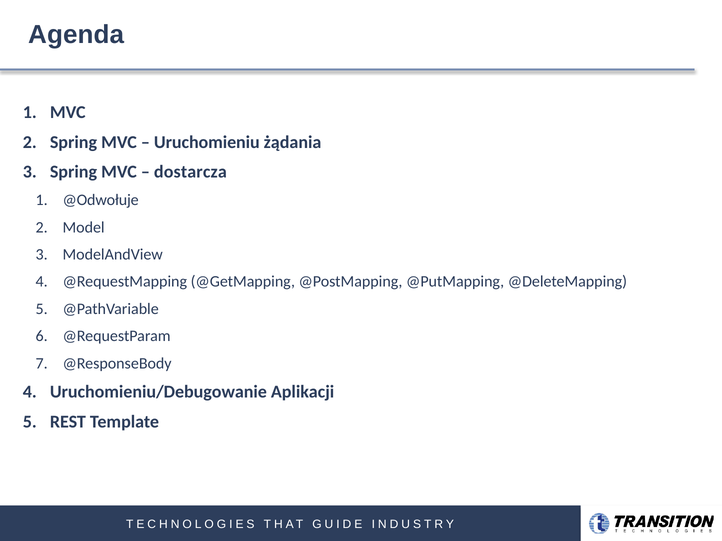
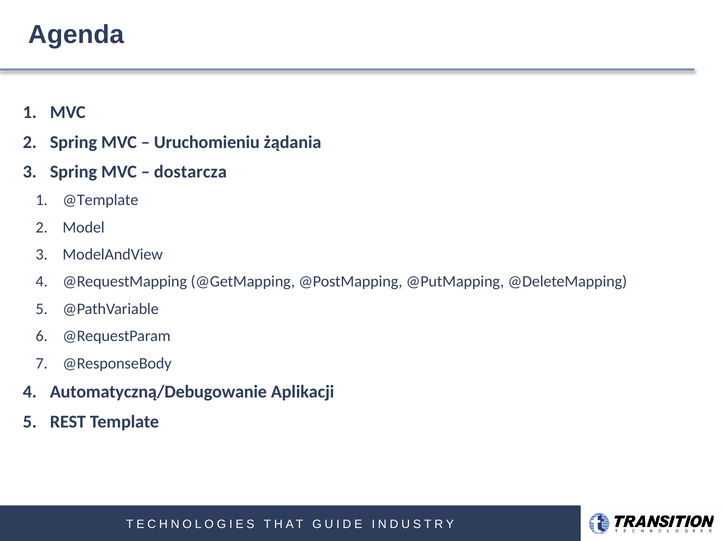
@Odwołuje: @Odwołuje -> @Template
Uruchomieniu/Debugowanie: Uruchomieniu/Debugowanie -> Automatyczną/Debugowanie
